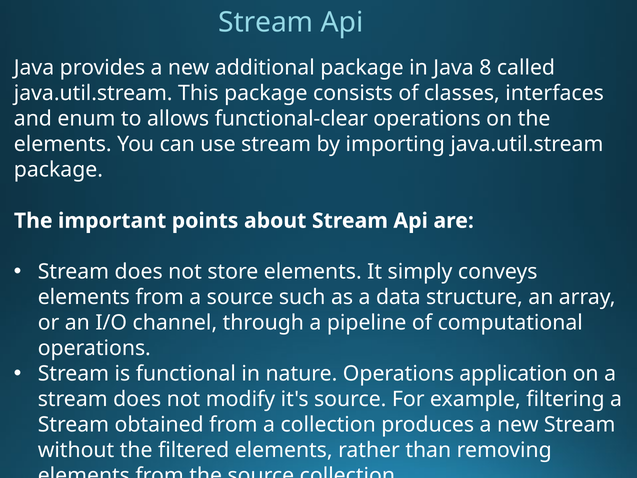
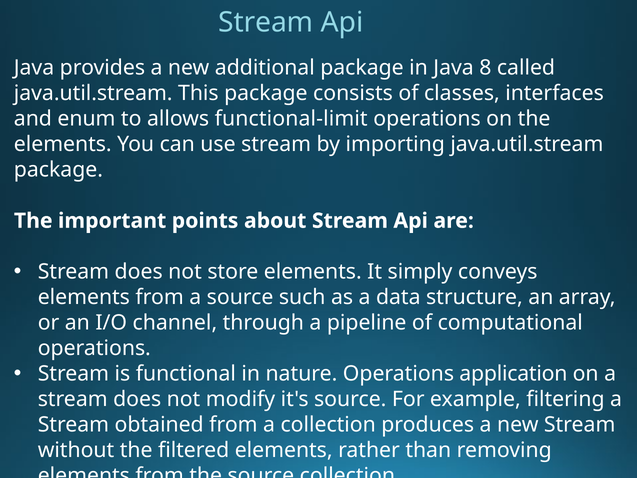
functional-clear: functional-clear -> functional-limit
